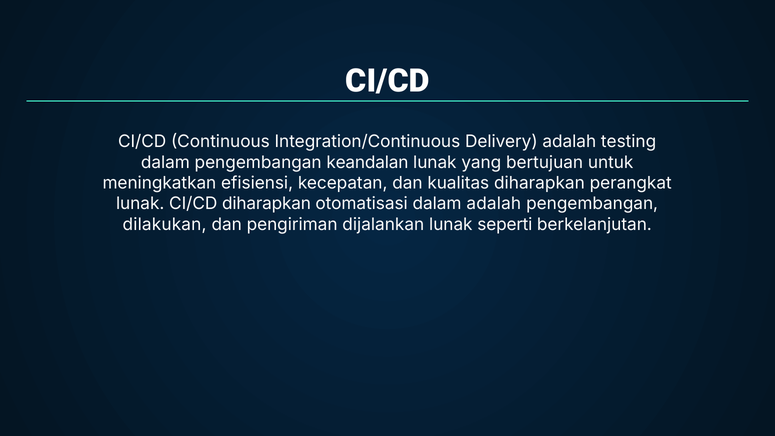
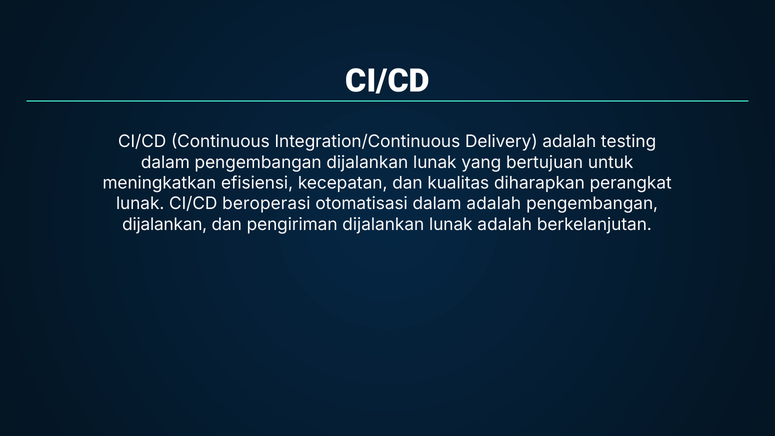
dalam pengembangan keandalan: keandalan -> dijalankan
CI/CD diharapkan: diharapkan -> beroperasi
dilakukan at (165, 224): dilakukan -> dijalankan
lunak seperti: seperti -> adalah
